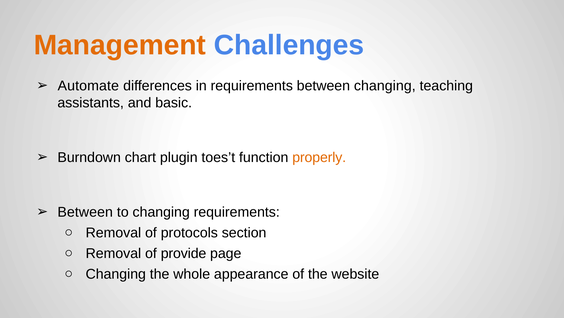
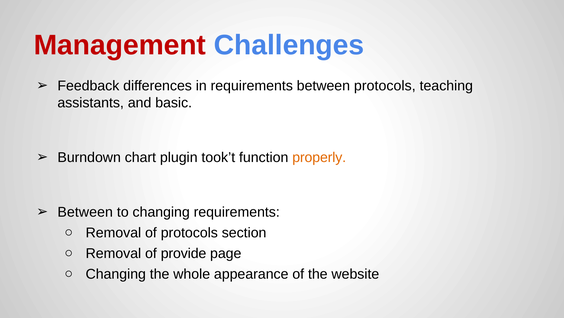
Management colour: orange -> red
Automate: Automate -> Feedback
between changing: changing -> protocols
toes’t: toes’t -> took’t
